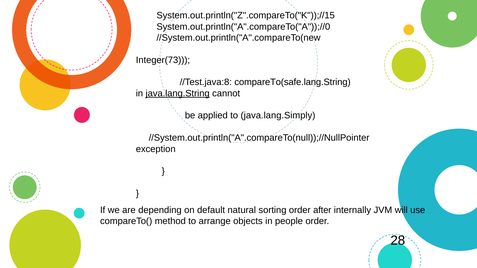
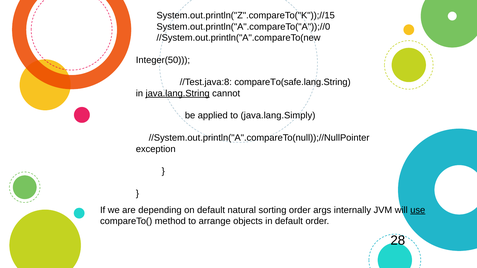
Integer(73: Integer(73 -> Integer(50
after: after -> args
use underline: none -> present
in people: people -> default
